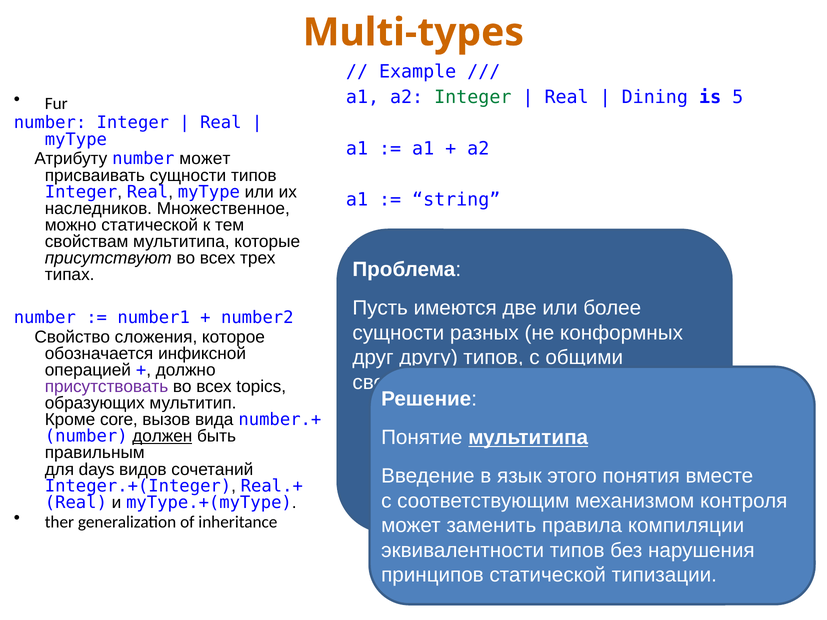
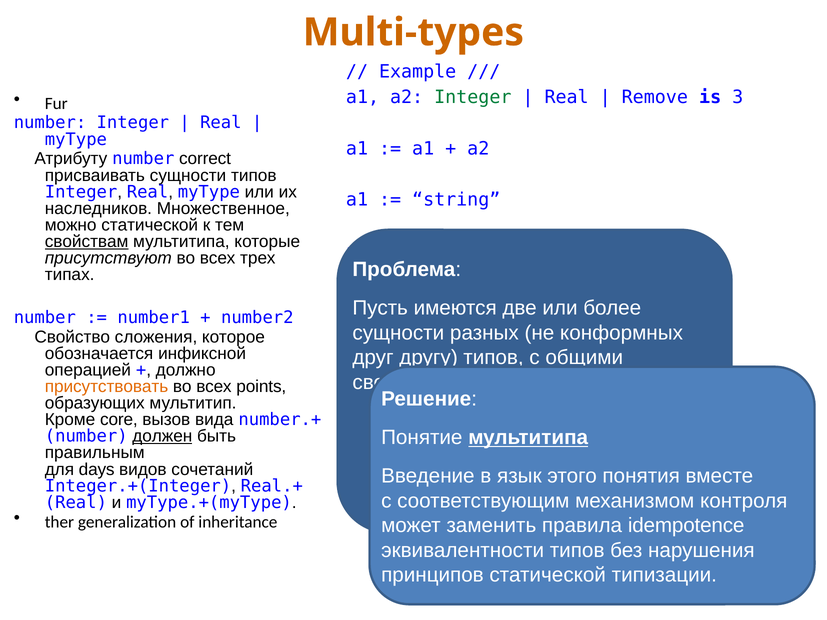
Dining: Dining -> Remove
5: 5 -> 3
number может: может -> correct
свойствам underline: none -> present
присутствовать colour: purple -> orange
topics: topics -> points
компиляции: компиляции -> idempotence
